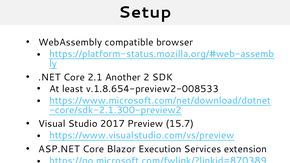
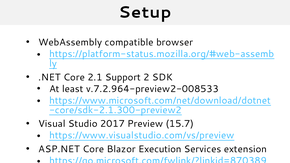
Another: Another -> Support
v.1.8.654-preview2-008533: v.1.8.654-preview2-008533 -> v.7.2.964-preview2-008533
